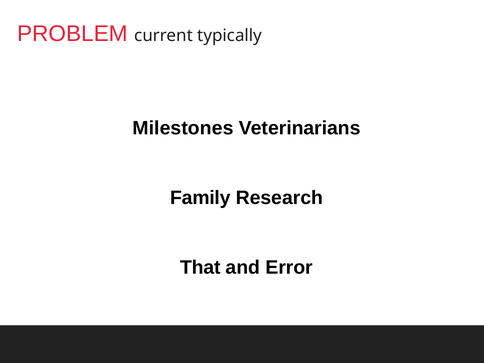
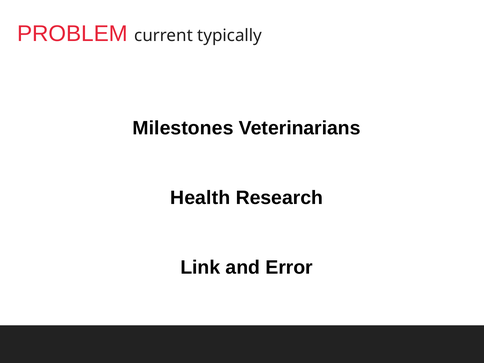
Family: Family -> Health
That: That -> Link
